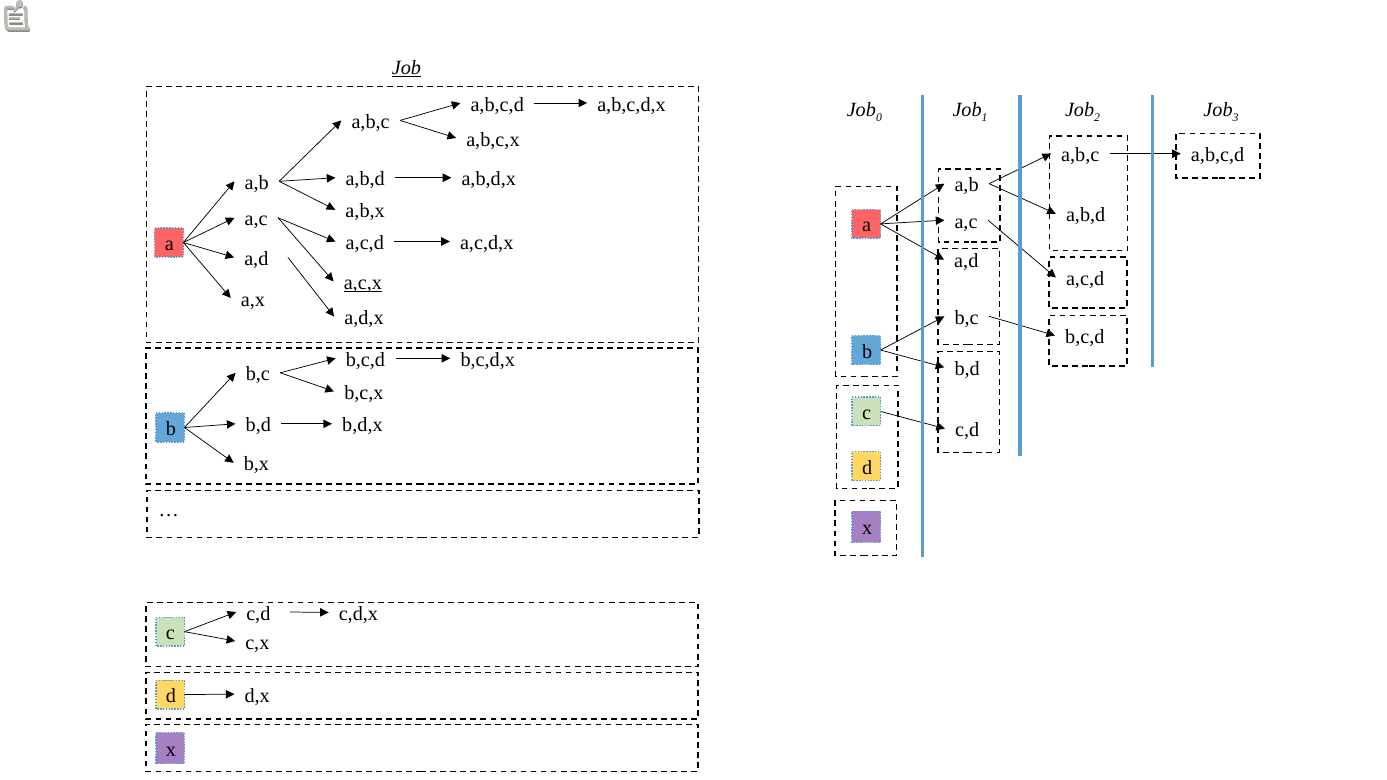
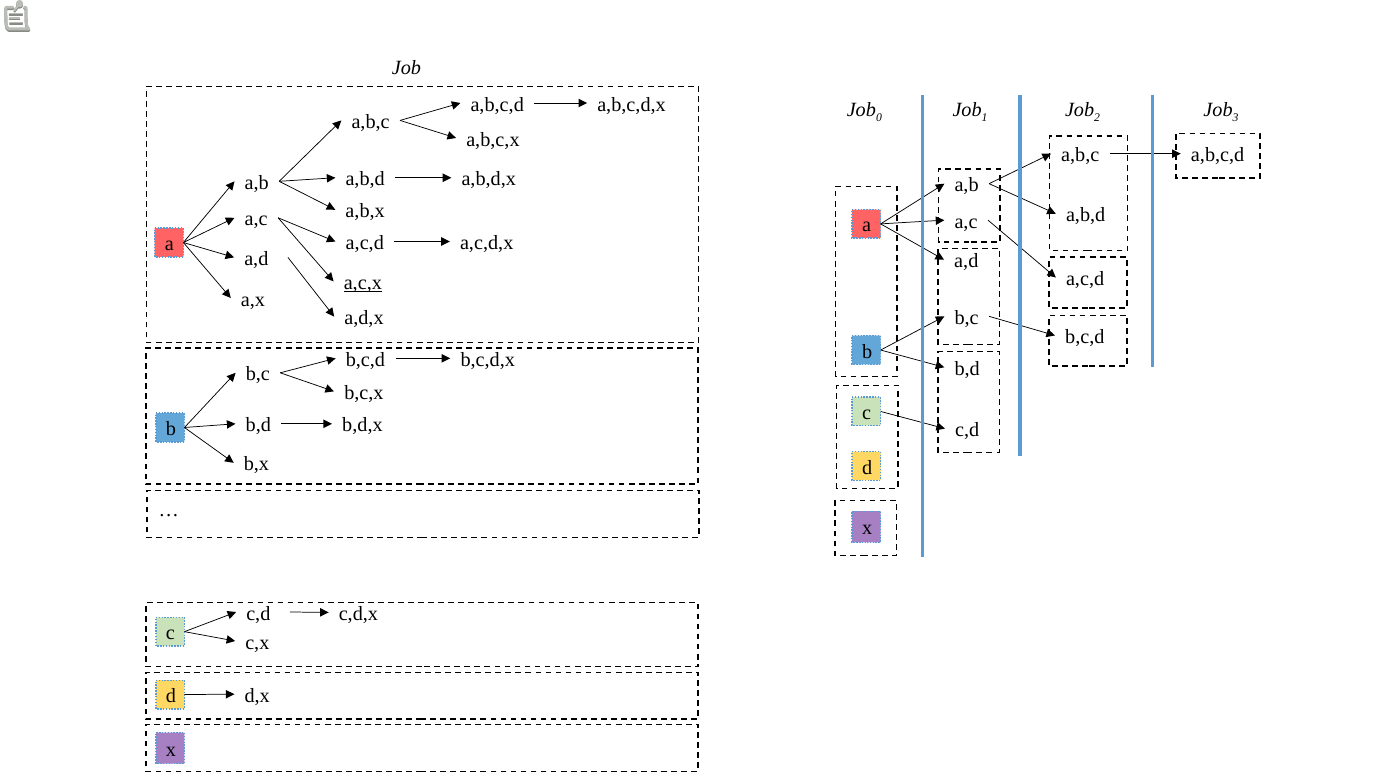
Job at (406, 67) underline: present -> none
